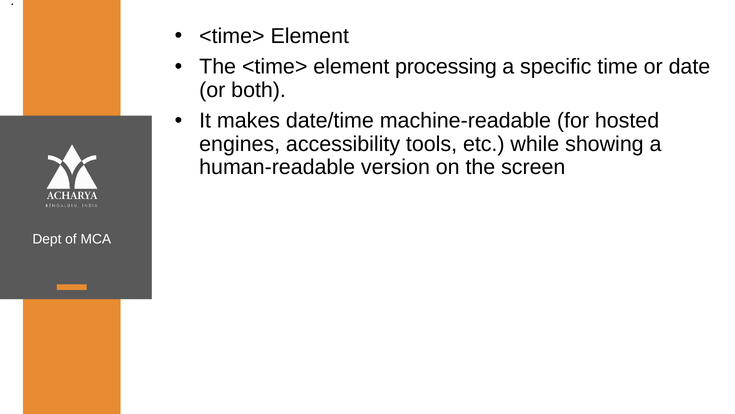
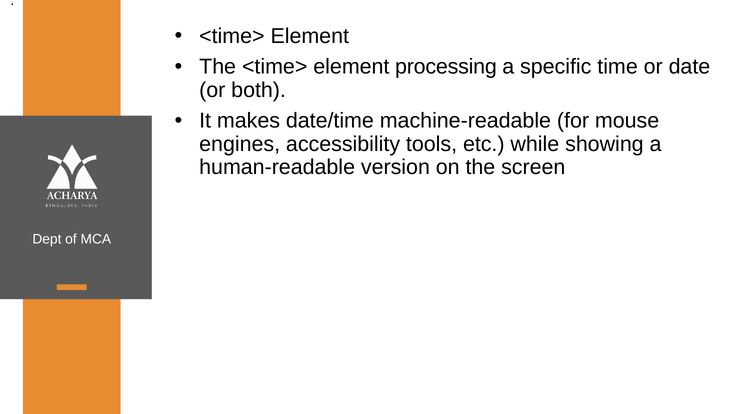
hosted: hosted -> mouse
